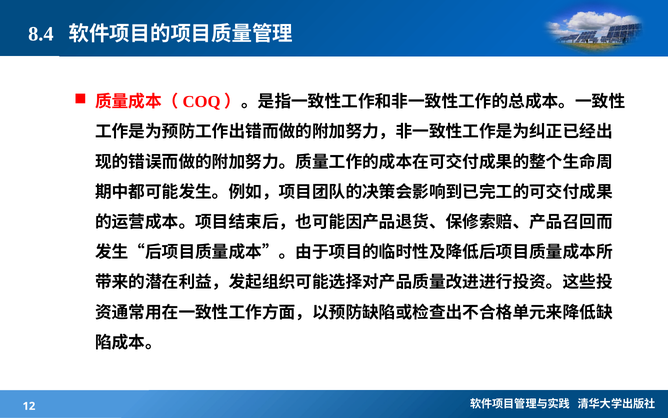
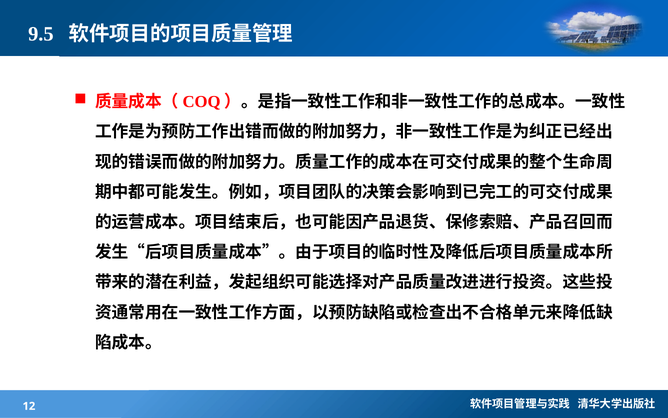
8.4: 8.4 -> 9.5
